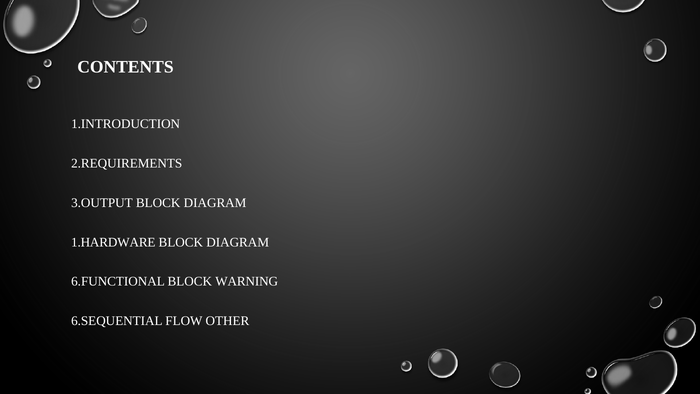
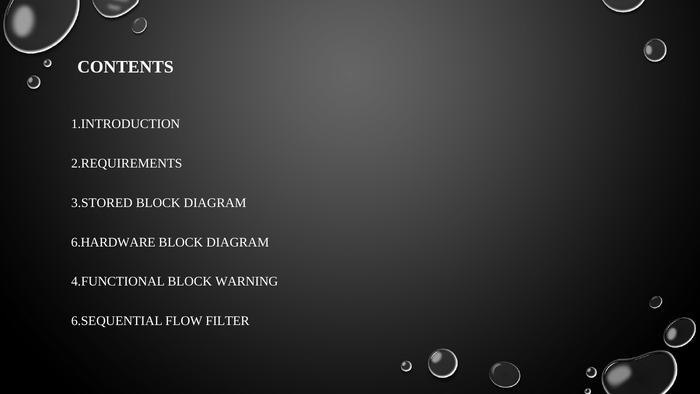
3.OUTPUT: 3.OUTPUT -> 3.STORED
1.HARDWARE: 1.HARDWARE -> 6.HARDWARE
6.FUNCTIONAL: 6.FUNCTIONAL -> 4.FUNCTIONAL
OTHER: OTHER -> FILTER
